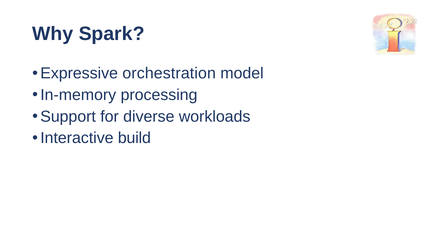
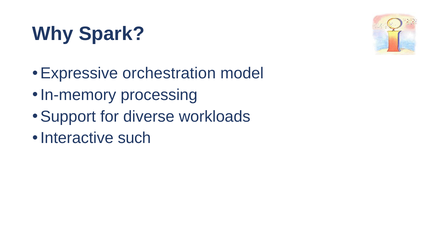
build: build -> such
